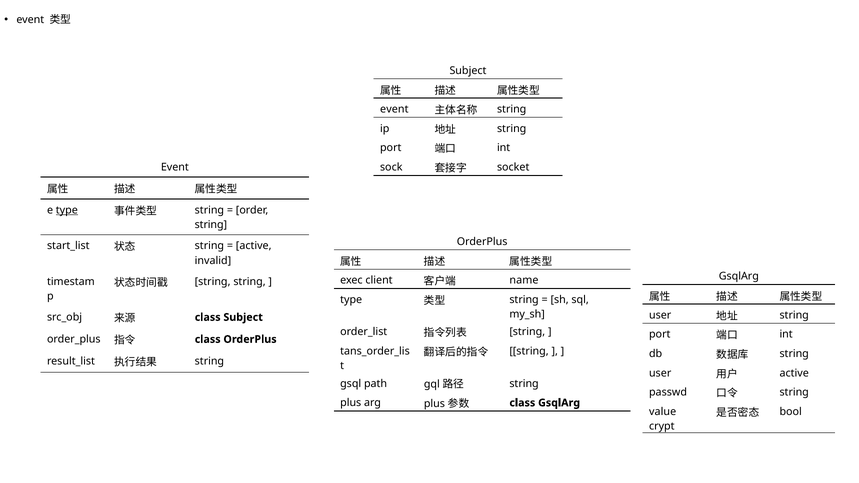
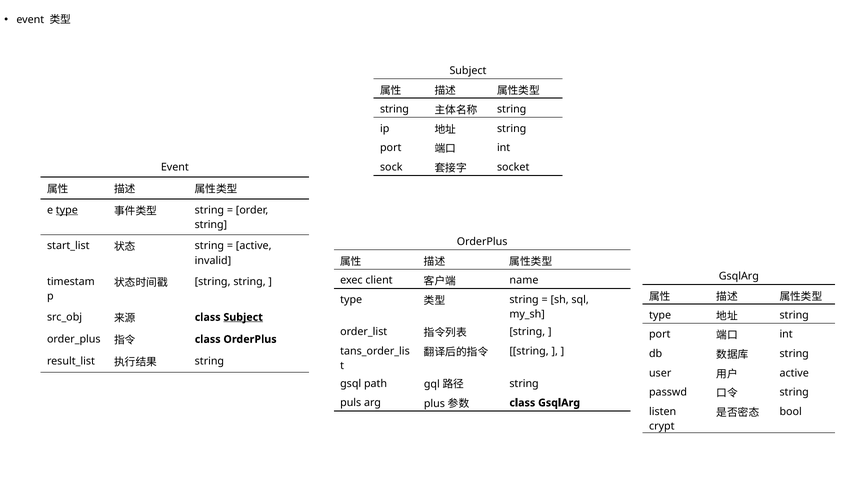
event at (394, 109): event -> string
user at (660, 315): user -> type
Subject at (243, 317) underline: none -> present
plus at (351, 403): plus -> puls
value: value -> listen
